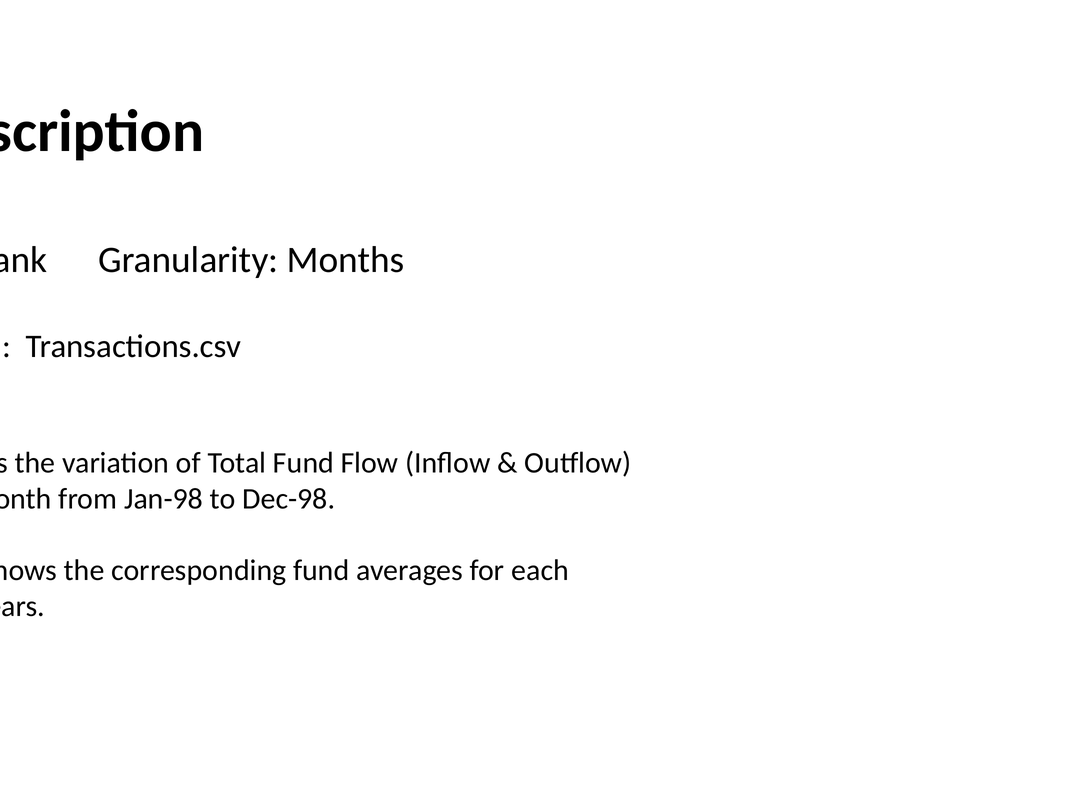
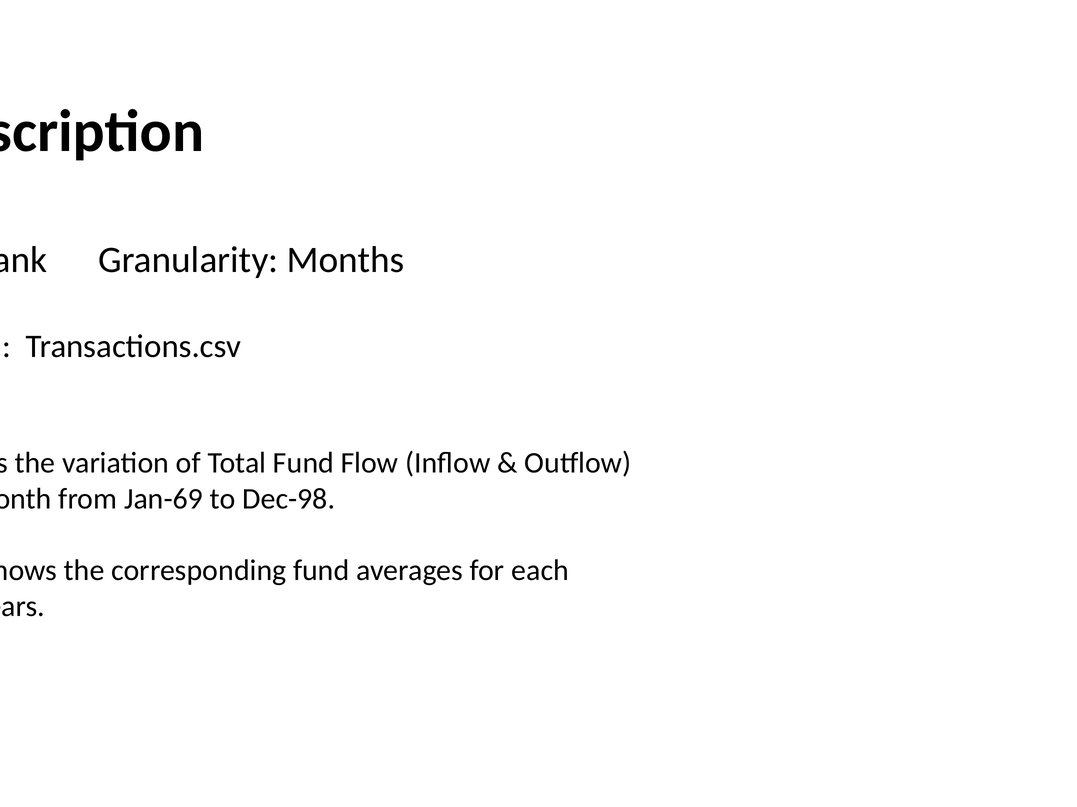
Jan-98: Jan-98 -> Jan-69
